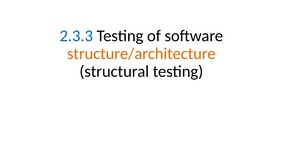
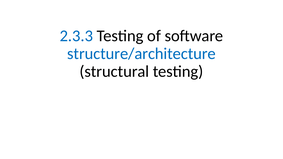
structure/architecture colour: orange -> blue
